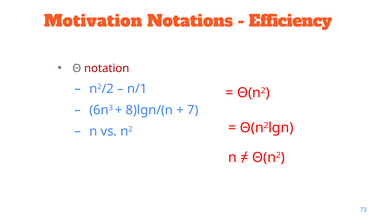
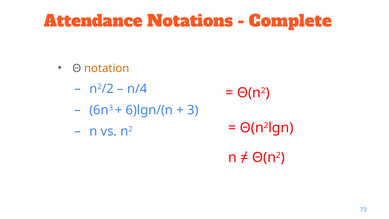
Motivation: Motivation -> Attendance
Efficiency: Efficiency -> Complete
notation colour: red -> orange
n/1: n/1 -> n/4
8)lgn/(n: 8)lgn/(n -> 6)lgn/(n
7: 7 -> 3
